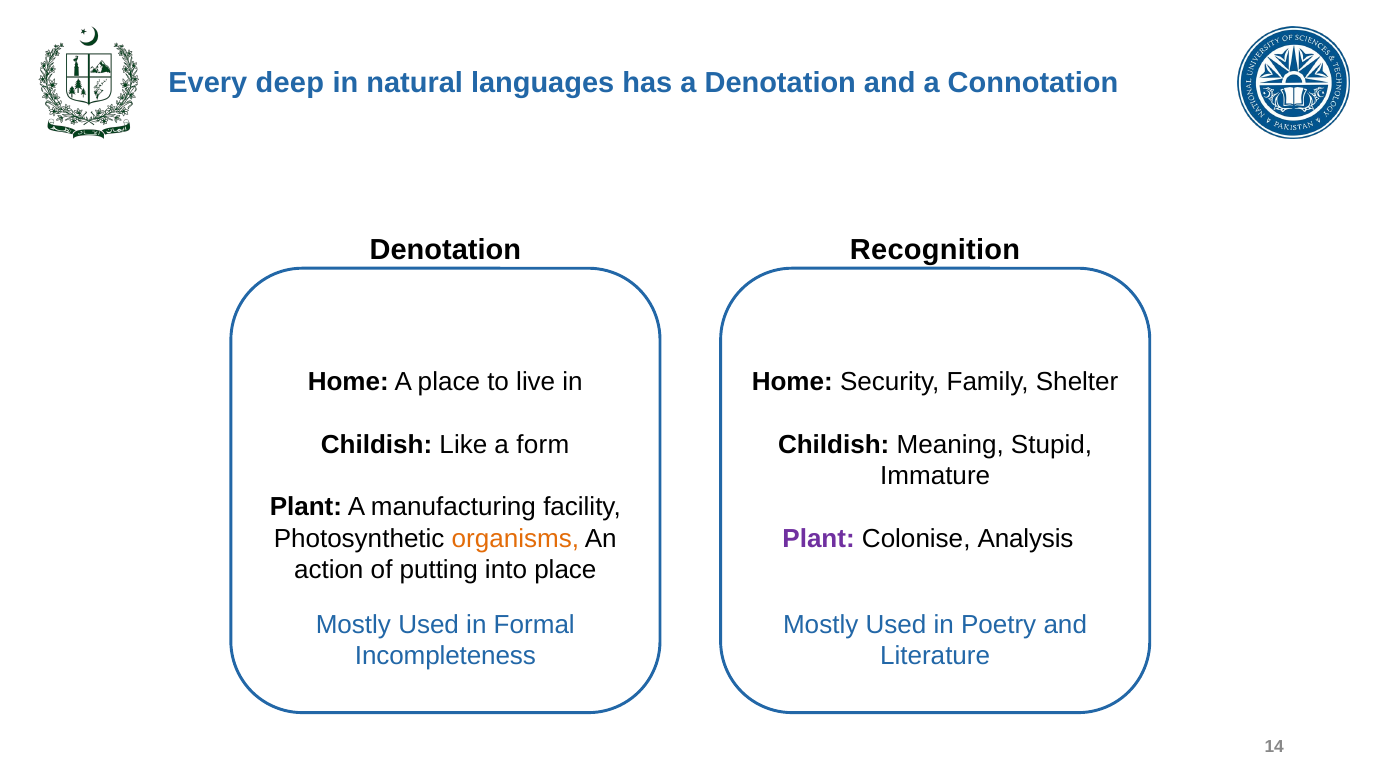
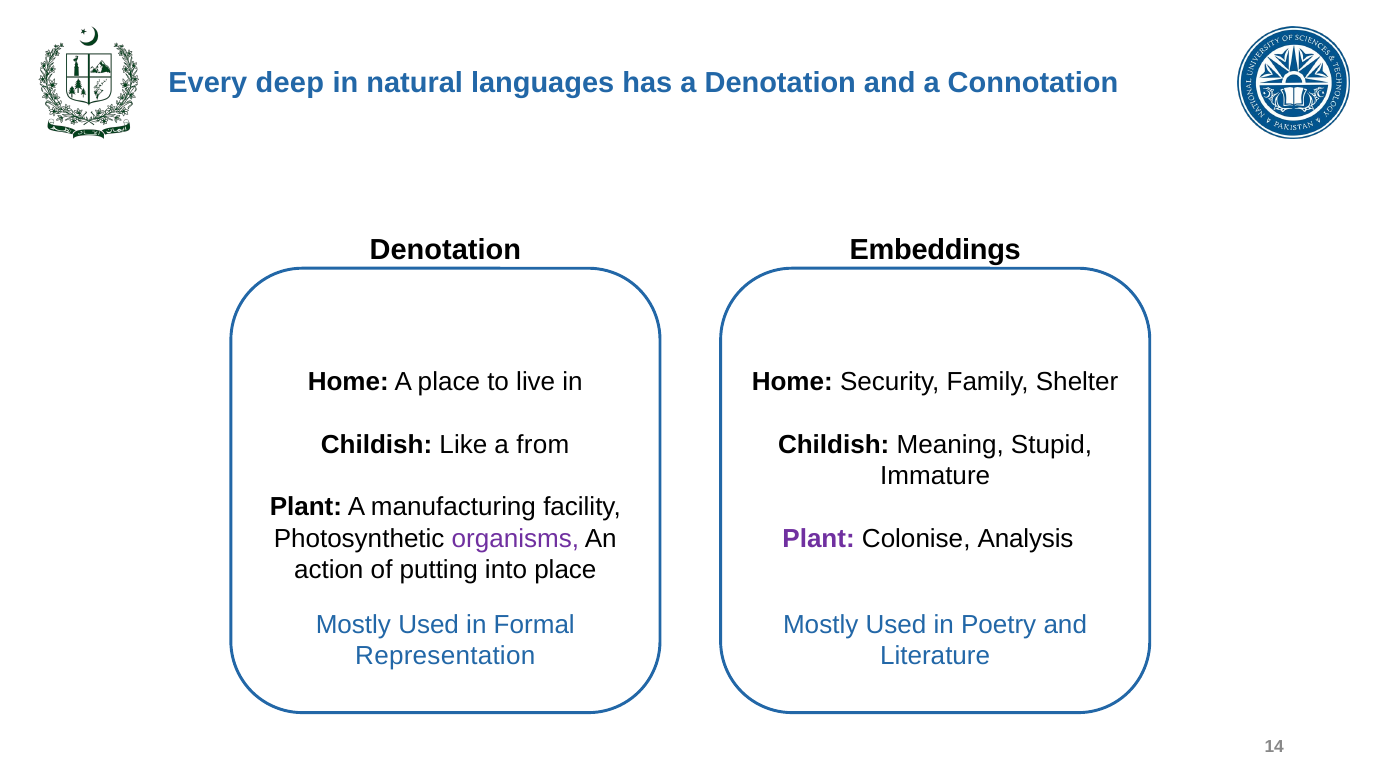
Recognition: Recognition -> Embeddings
form: form -> from
organisms colour: orange -> purple
Incompleteness: Incompleteness -> Representation
